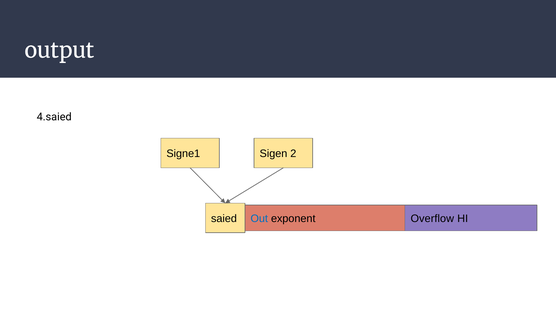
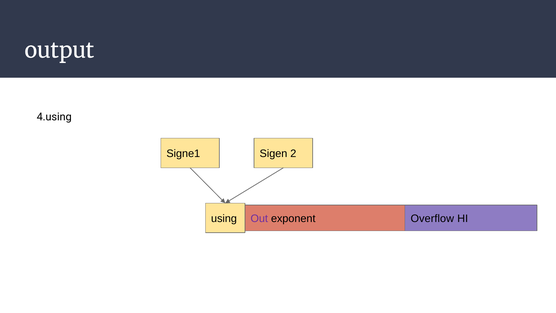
4.saied: 4.saied -> 4.using
saied: saied -> using
Out colour: blue -> purple
